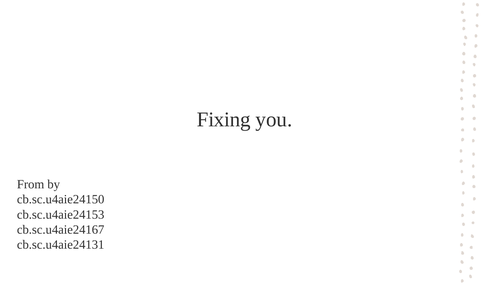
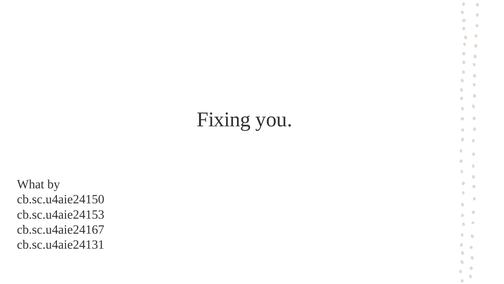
From: From -> What
